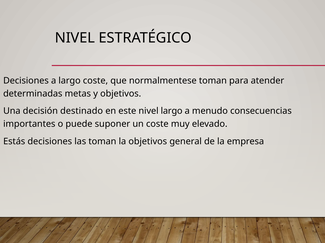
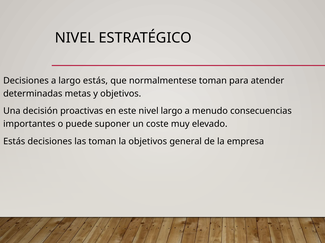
largo coste: coste -> estás
destinado: destinado -> proactivas
